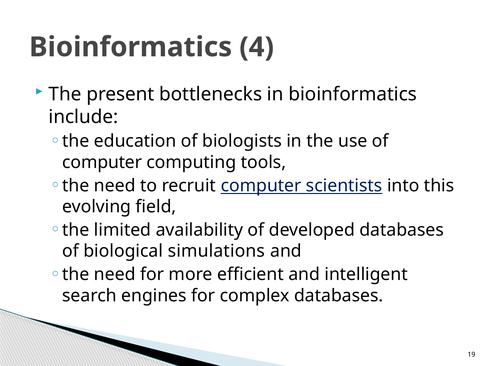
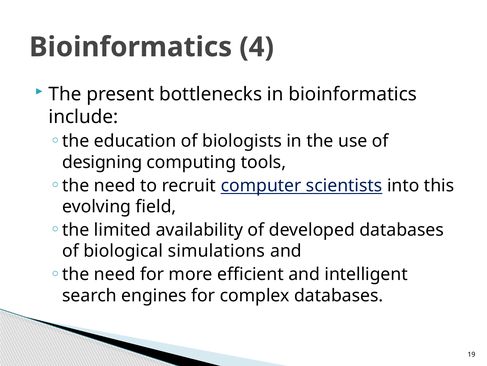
computer at (102, 162): computer -> designing
